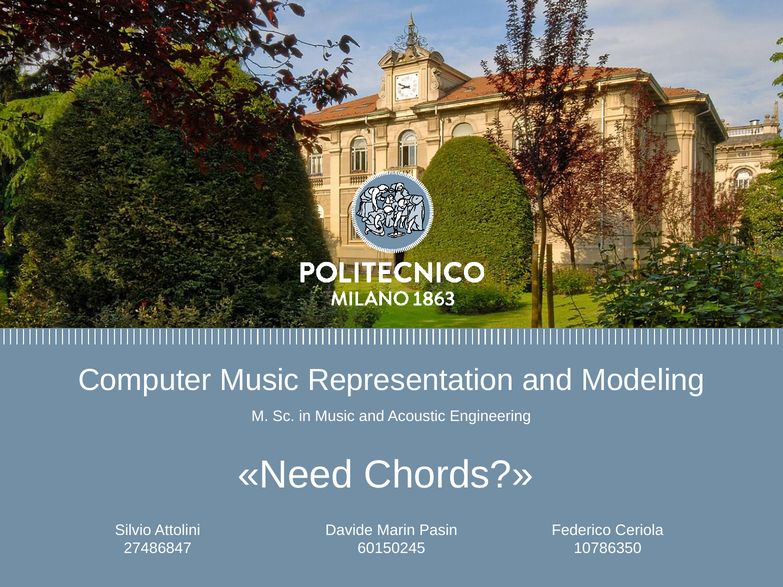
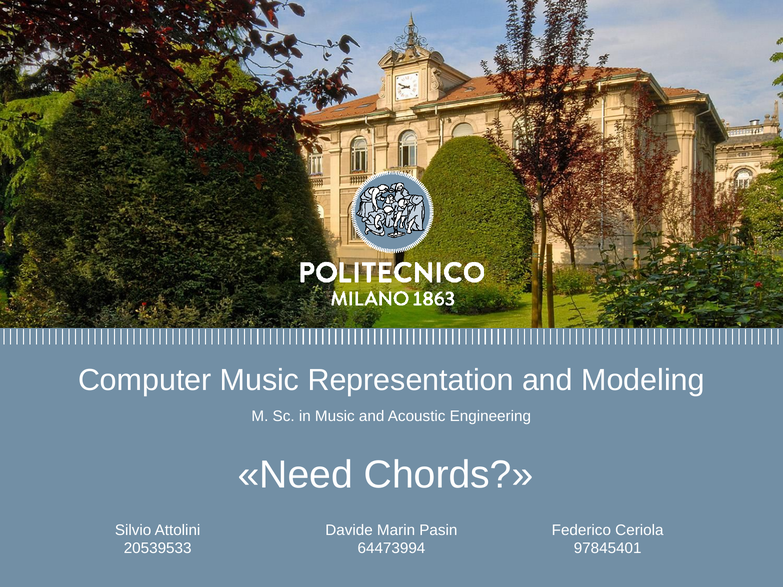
10786350: 10786350 -> 97845401
27486847: 27486847 -> 20539533
60150245: 60150245 -> 64473994
